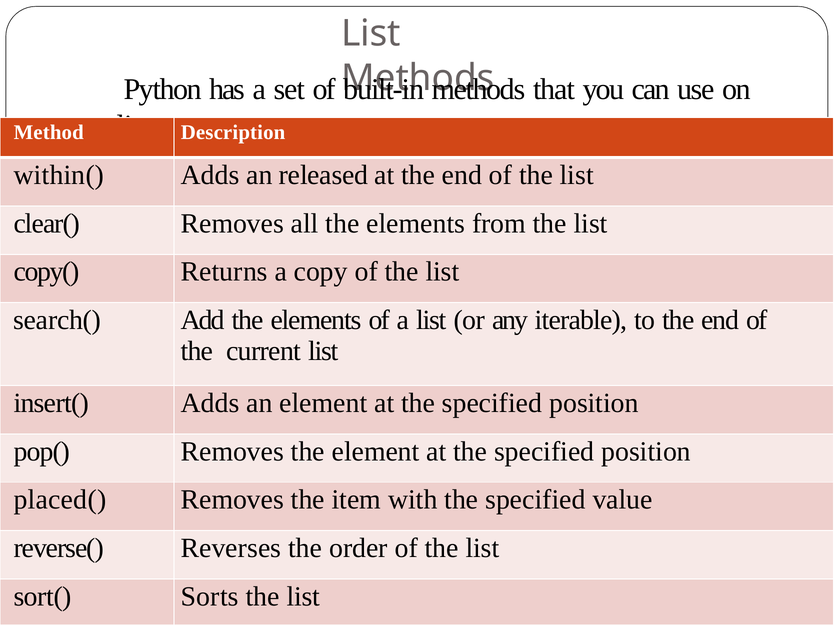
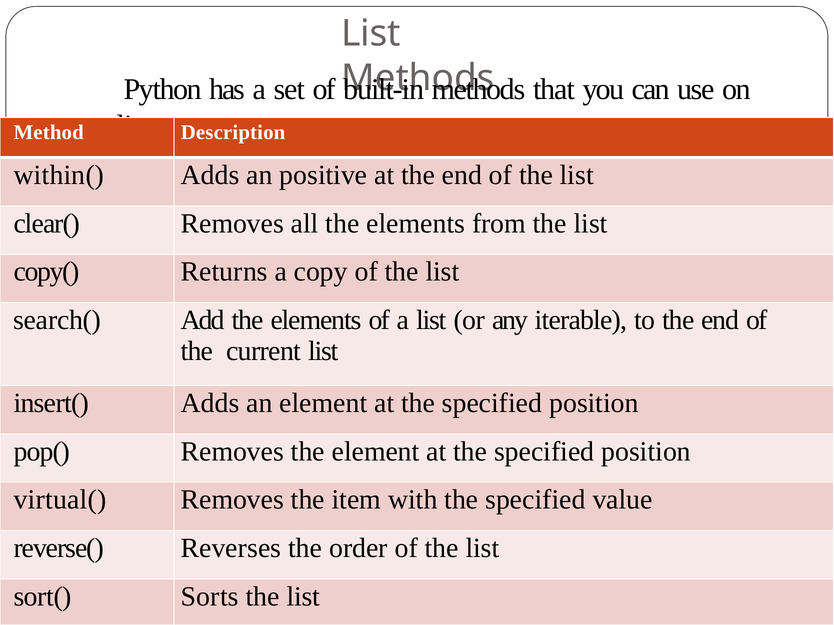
released: released -> positive
placed(: placed( -> virtual(
